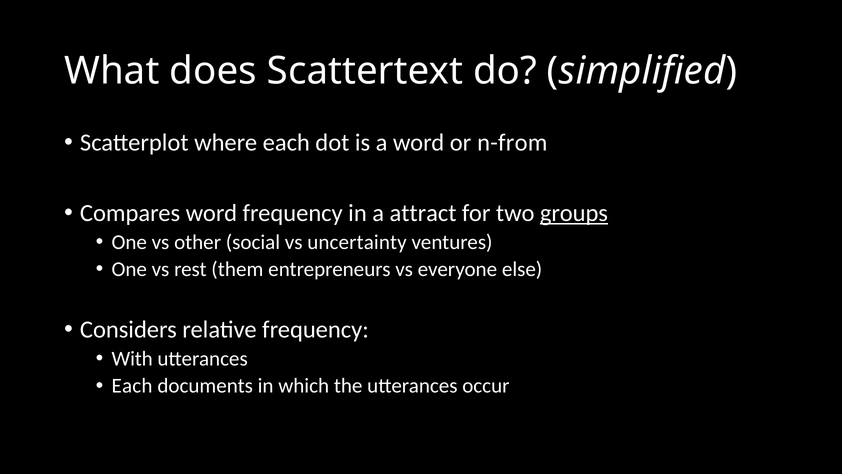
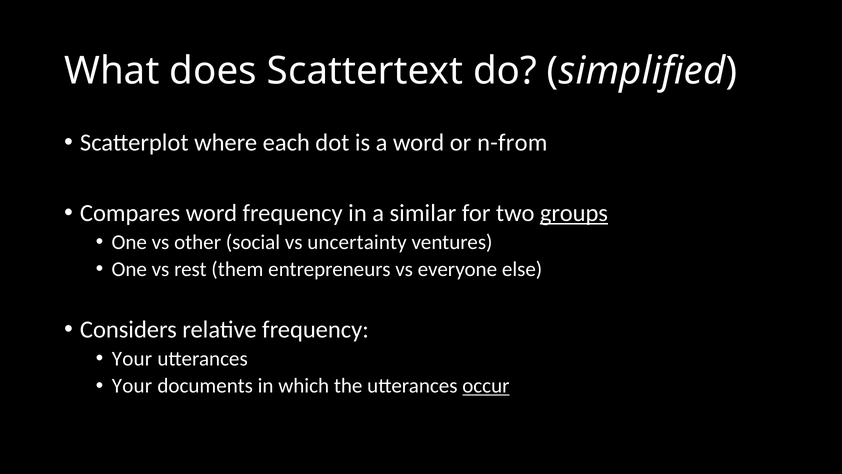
attract: attract -> similar
With at (132, 359): With -> Your
Each at (132, 386): Each -> Your
occur underline: none -> present
